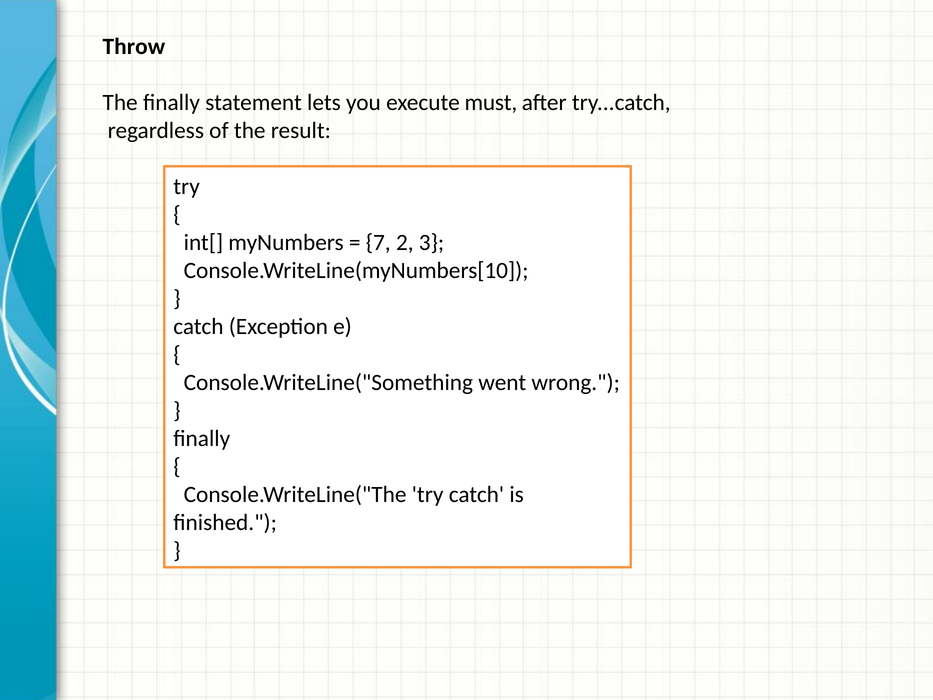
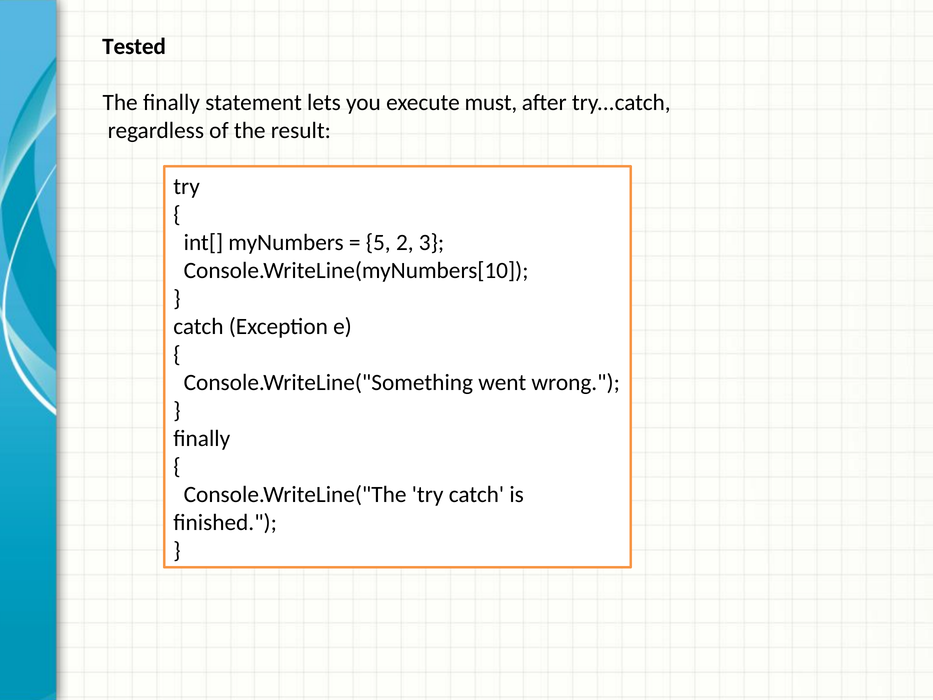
Throw: Throw -> Tested
7: 7 -> 5
